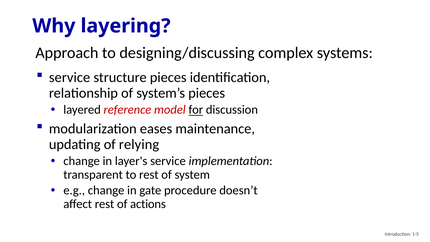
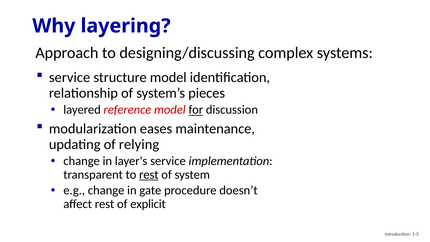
structure pieces: pieces -> model
rest at (149, 175) underline: none -> present
actions: actions -> explicit
